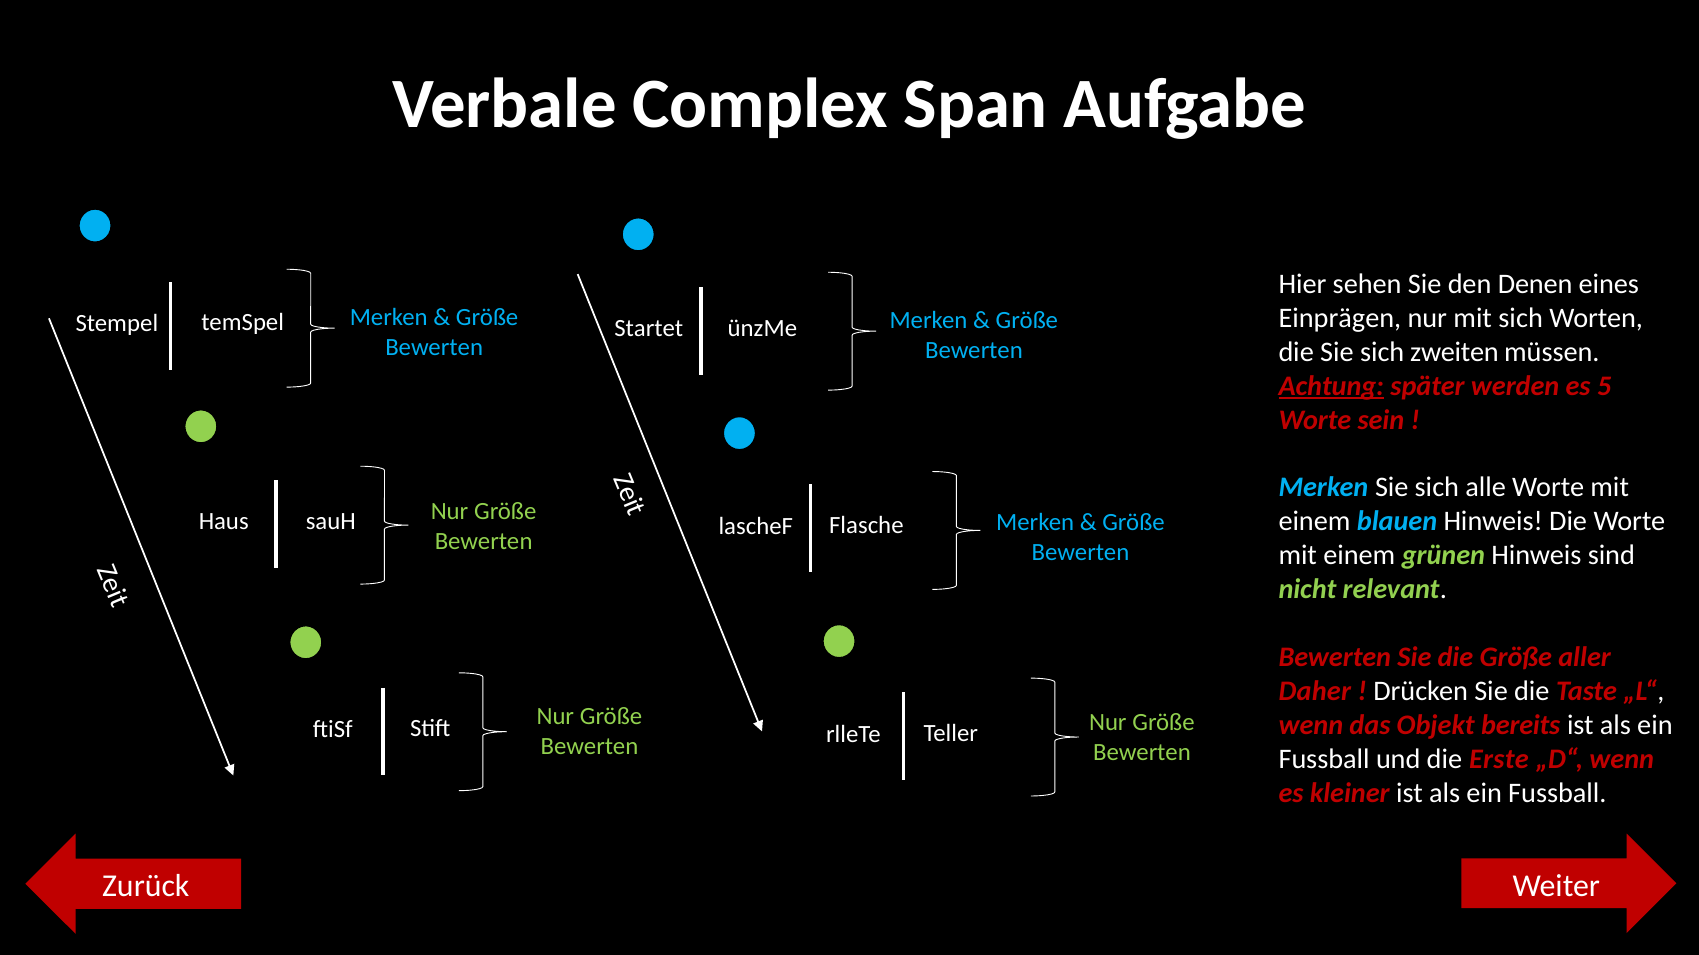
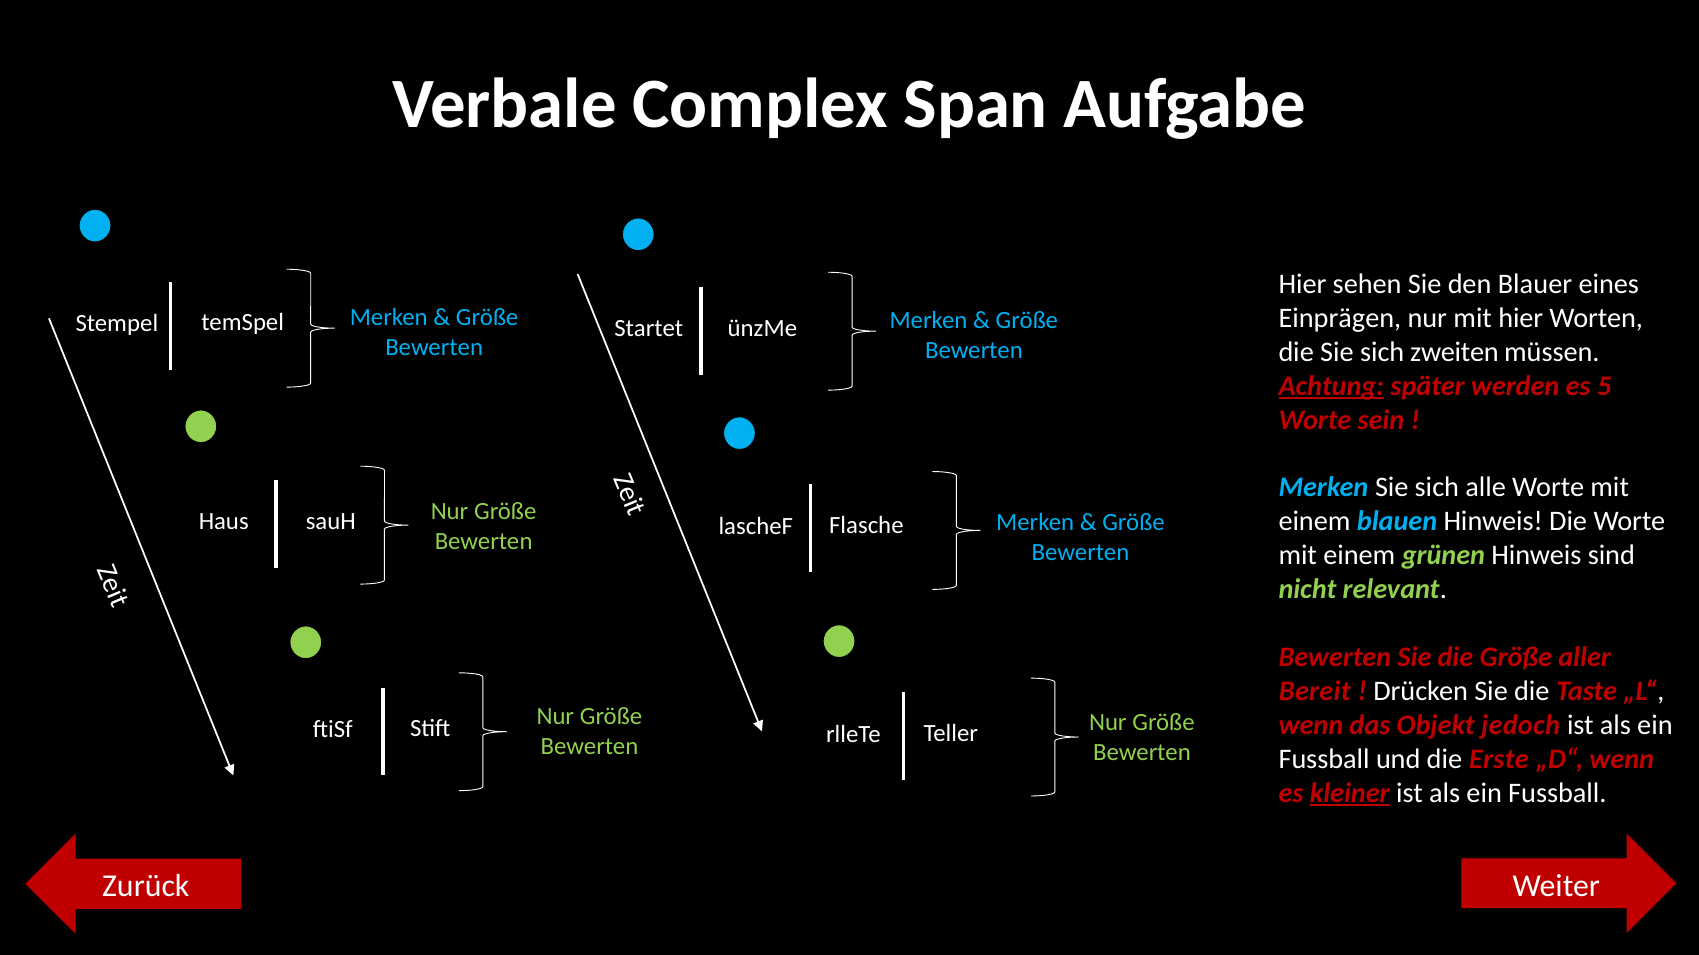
Denen: Denen -> Blauer
mit sich: sich -> hier
Daher: Daher -> Bereit
bereits: bereits -> jedoch
kleiner underline: none -> present
